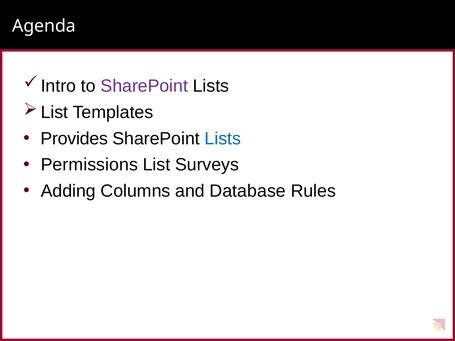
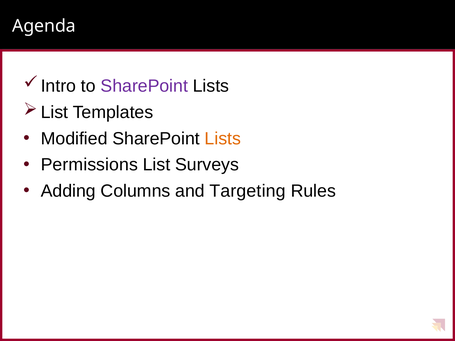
Provides: Provides -> Modified
Lists at (223, 139) colour: blue -> orange
Database: Database -> Targeting
